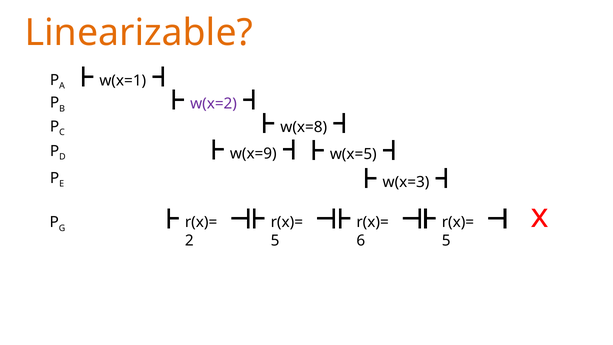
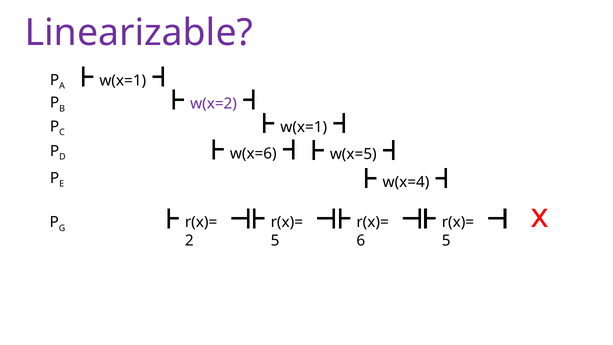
Linearizable colour: orange -> purple
w(x=8 at (304, 127): w(x=8 -> w(x=1
w(x=9: w(x=9 -> w(x=6
w(x=3: w(x=3 -> w(x=4
